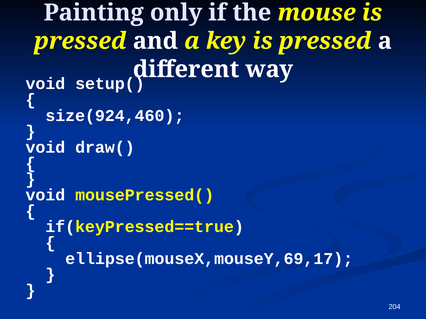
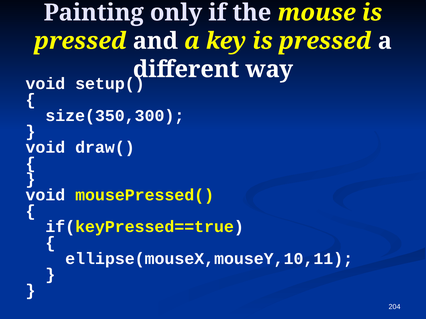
size(924,460: size(924,460 -> size(350,300
ellipse(mouseX,mouseY,69,17: ellipse(mouseX,mouseY,69,17 -> ellipse(mouseX,mouseY,10,11
